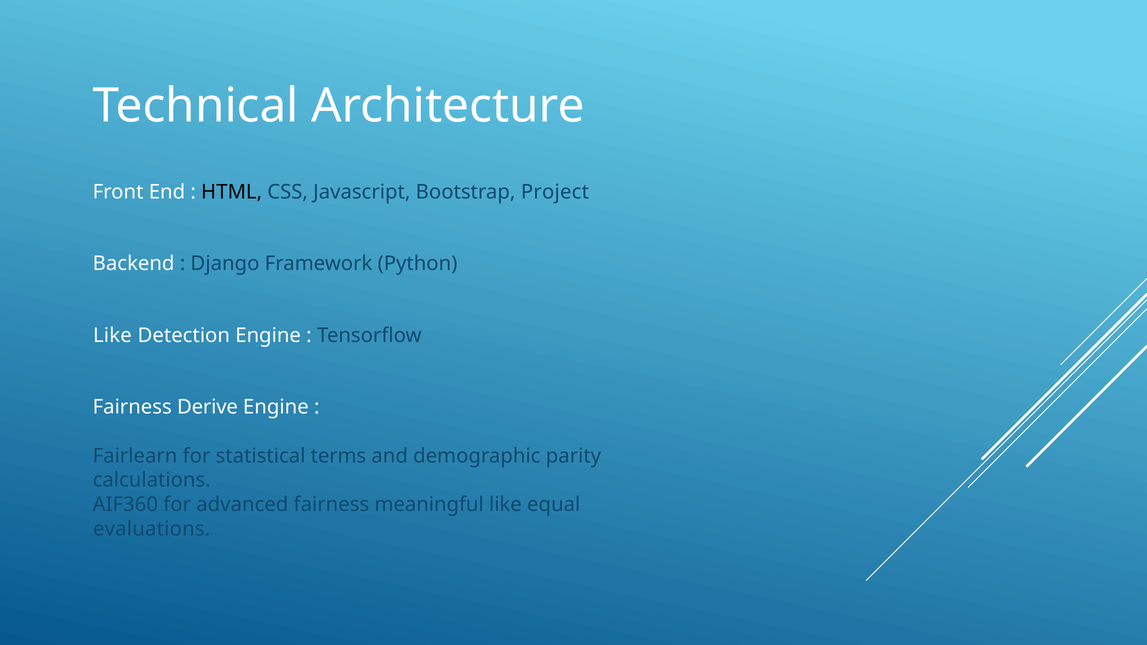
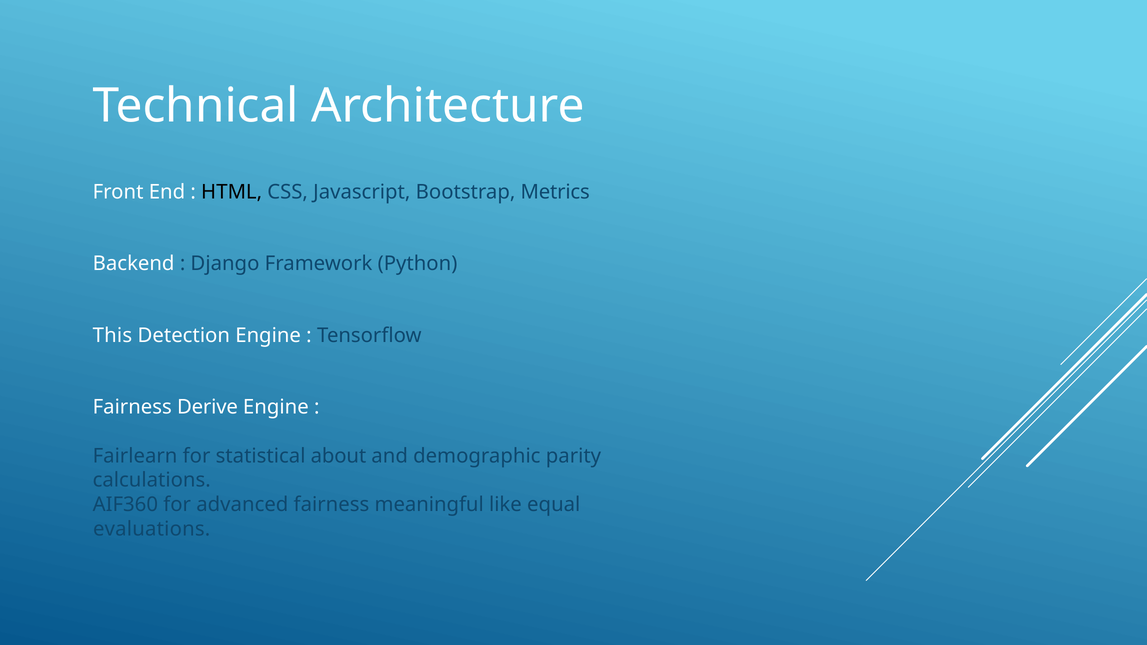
Project: Project -> Metrics
Like at (112, 336): Like -> This
terms: terms -> about
